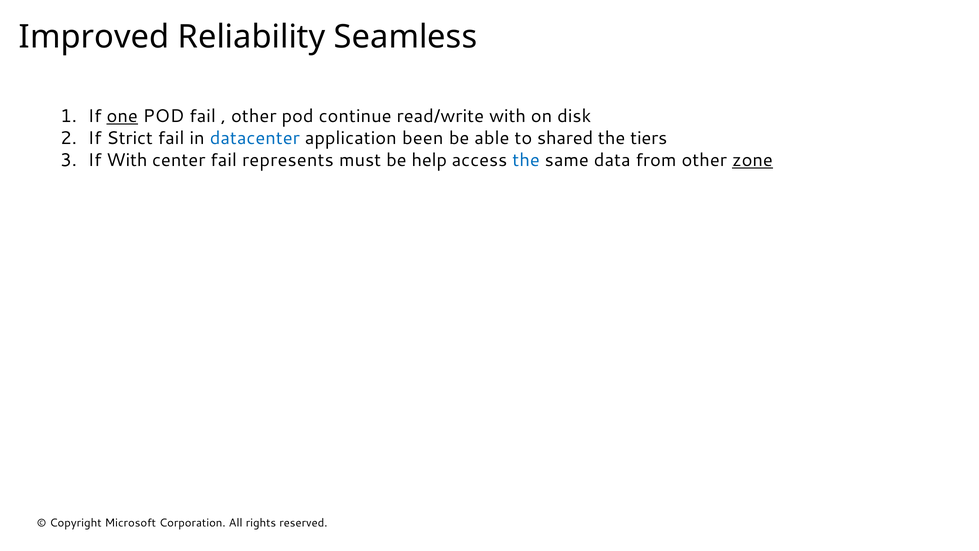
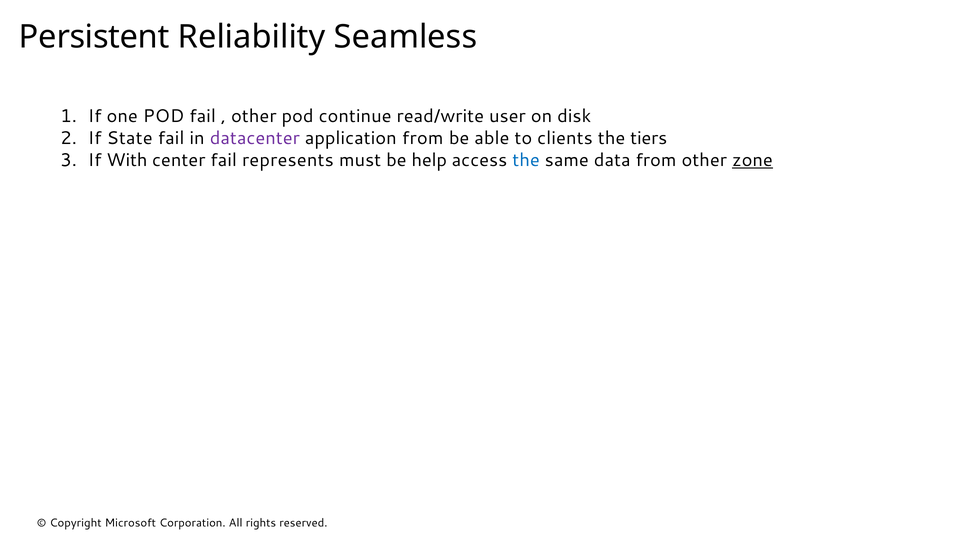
Improved: Improved -> Persistent
one underline: present -> none
read/write with: with -> user
Strict: Strict -> State
datacenter colour: blue -> purple
application been: been -> from
shared: shared -> clients
